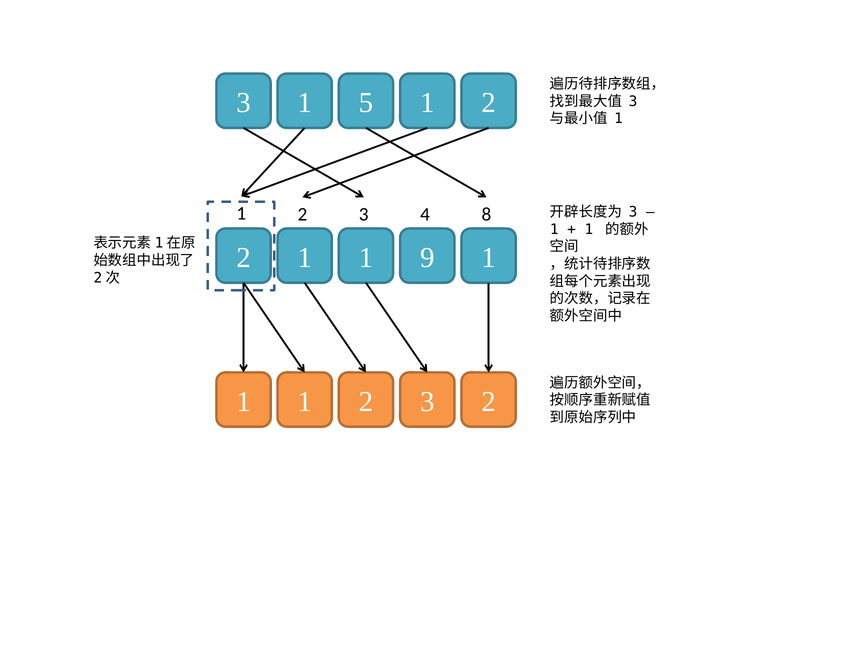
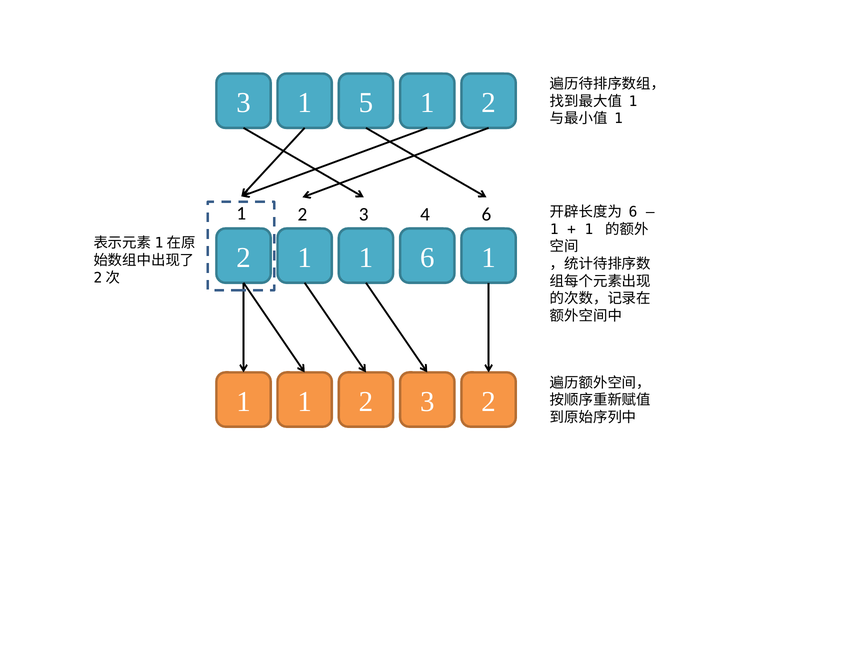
3 at (633, 101): 3 -> 1
4 8: 8 -> 6
3 at (633, 212): 3 -> 6
1 9: 9 -> 6
